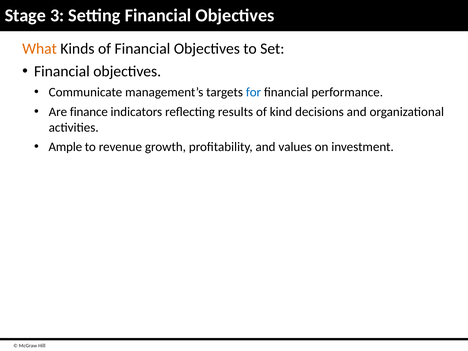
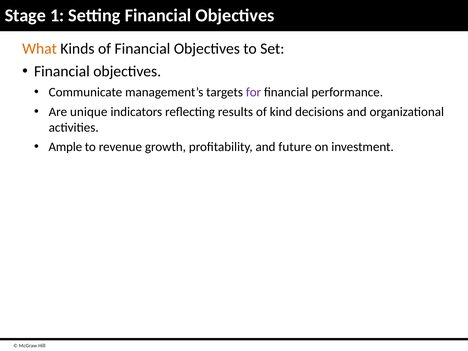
3: 3 -> 1
for colour: blue -> purple
finance: finance -> unique
values: values -> future
